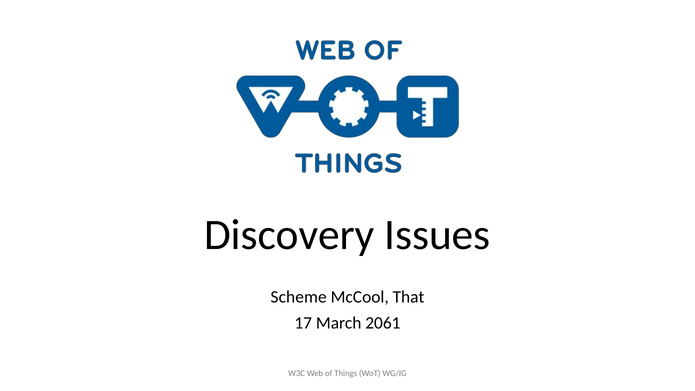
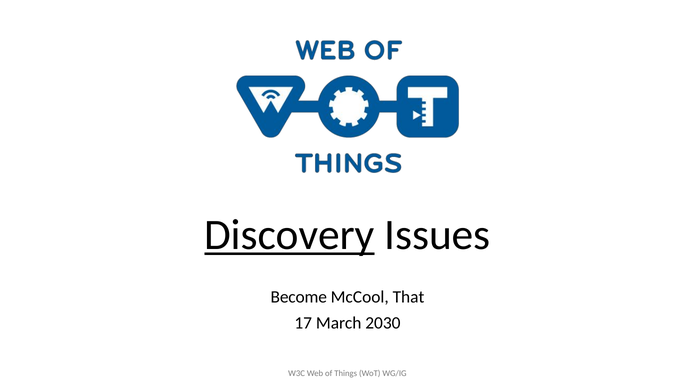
Discovery underline: none -> present
Scheme: Scheme -> Become
2061: 2061 -> 2030
